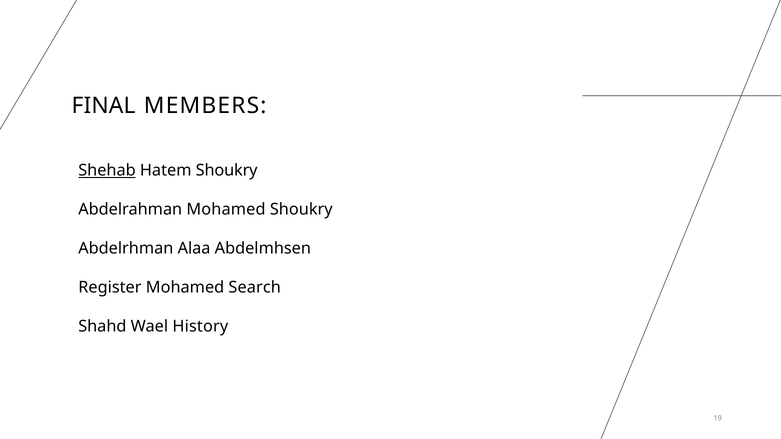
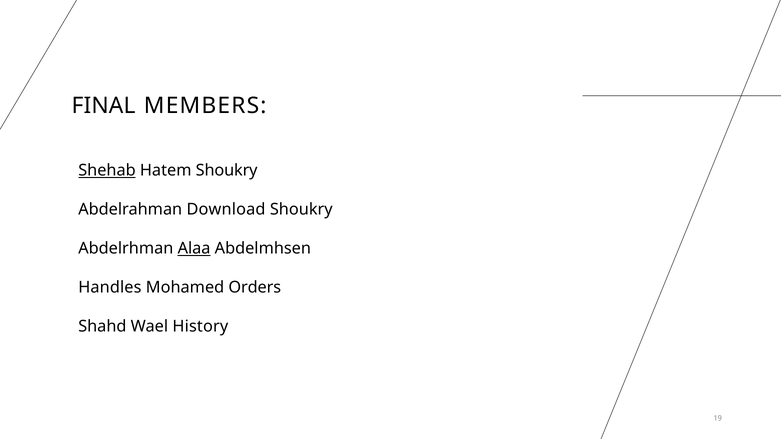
Abdelrahman Mohamed: Mohamed -> Download
Alaa underline: none -> present
Register: Register -> Handles
Search: Search -> Orders
